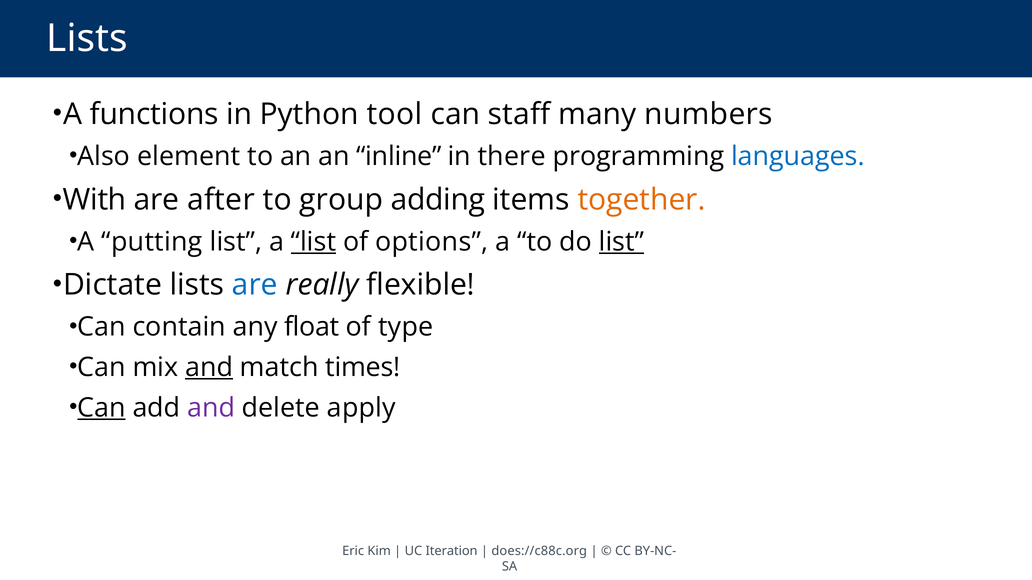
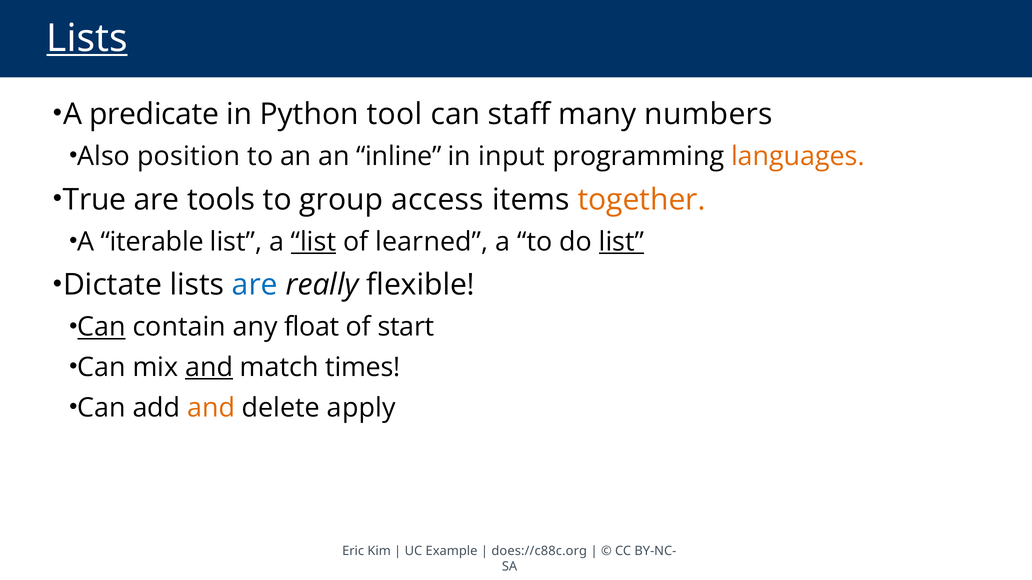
Lists at (87, 38) underline: none -> present
functions: functions -> predicate
element: element -> position
there: there -> input
languages colour: blue -> orange
With: With -> True
after: after -> tools
adding: adding -> access
putting: putting -> iterable
options: options -> learned
Can at (102, 327) underline: none -> present
type: type -> start
Can at (102, 408) underline: present -> none
and at (211, 408) colour: purple -> orange
Iteration: Iteration -> Example
